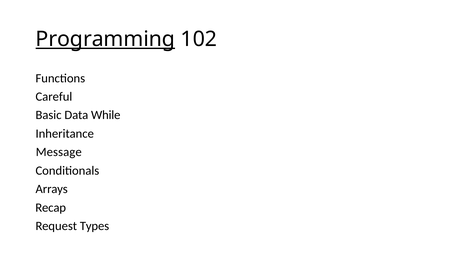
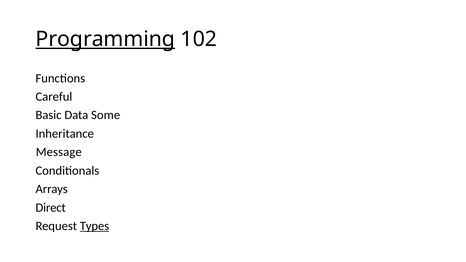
While: While -> Some
Recap: Recap -> Direct
Types underline: none -> present
